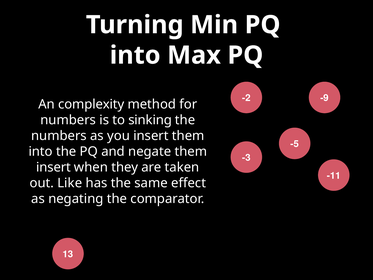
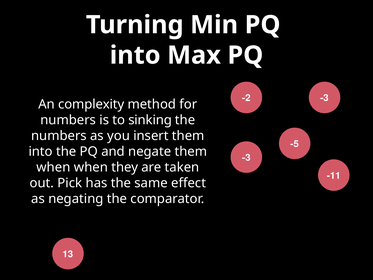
-2 -9: -9 -> -3
insert at (54, 167): insert -> when
Like: Like -> Pick
